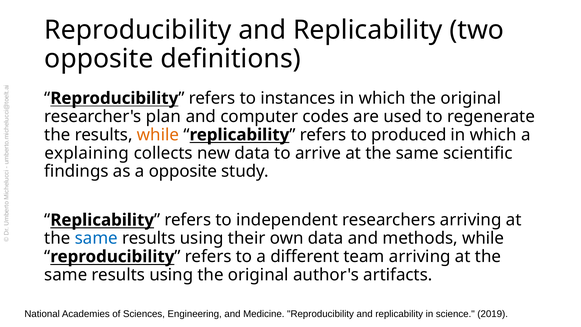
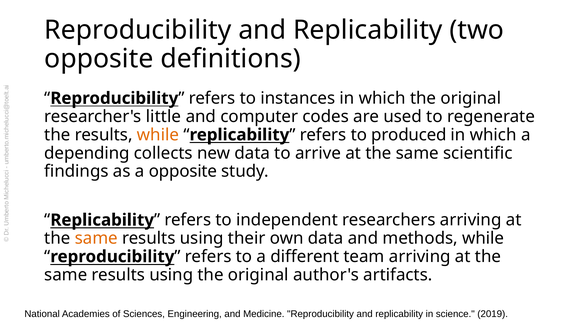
plan: plan -> little
explaining: explaining -> depending
same at (96, 238) colour: blue -> orange
